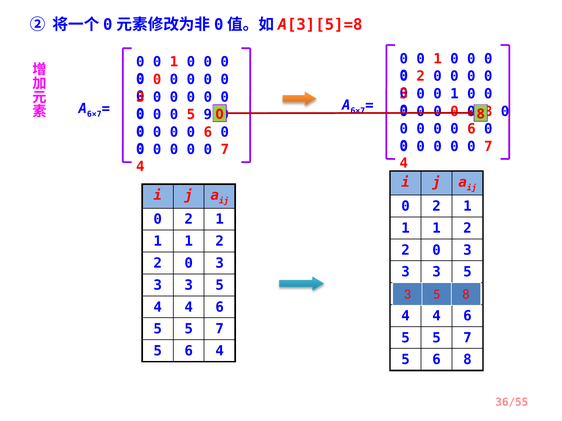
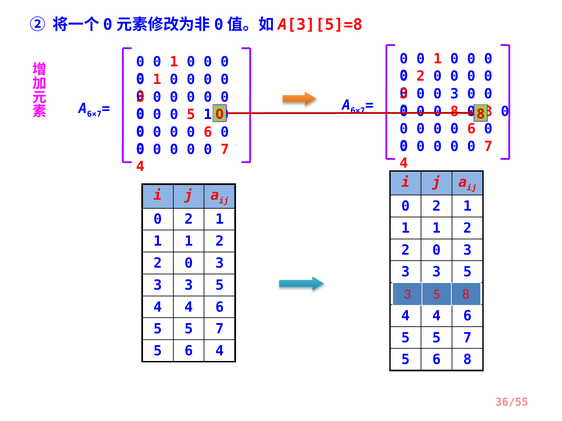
0 at (157, 80): 0 -> 1
1 at (454, 94): 1 -> 3
0 at (454, 112): 0 -> 8
5 9: 9 -> 1
